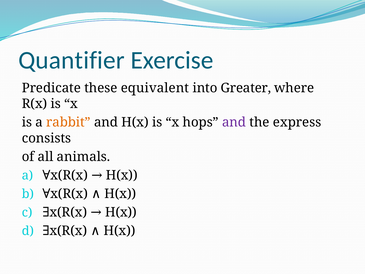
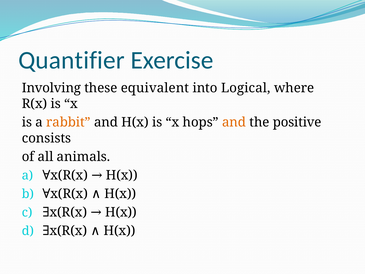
Predicate: Predicate -> Involving
Greater: Greater -> Logical
and at (234, 122) colour: purple -> orange
express: express -> positive
